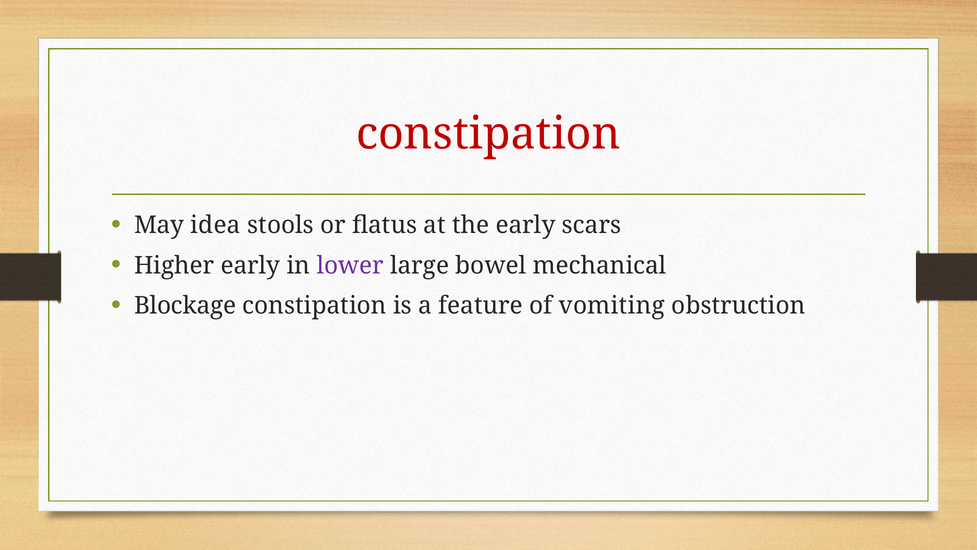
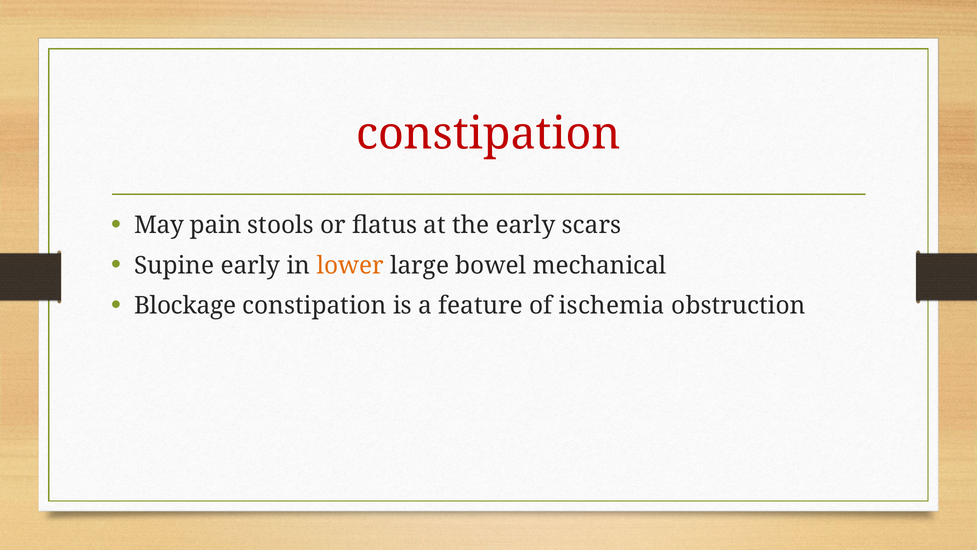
idea: idea -> pain
Higher: Higher -> Supine
lower colour: purple -> orange
vomiting: vomiting -> ischemia
